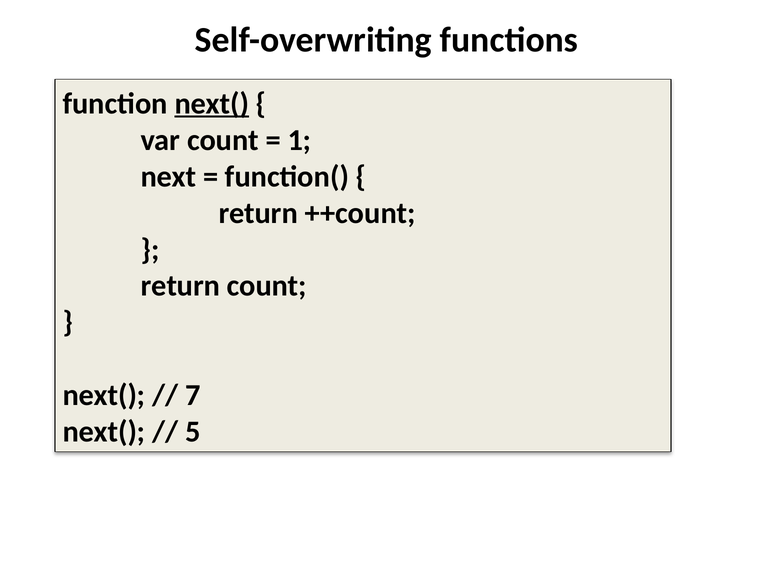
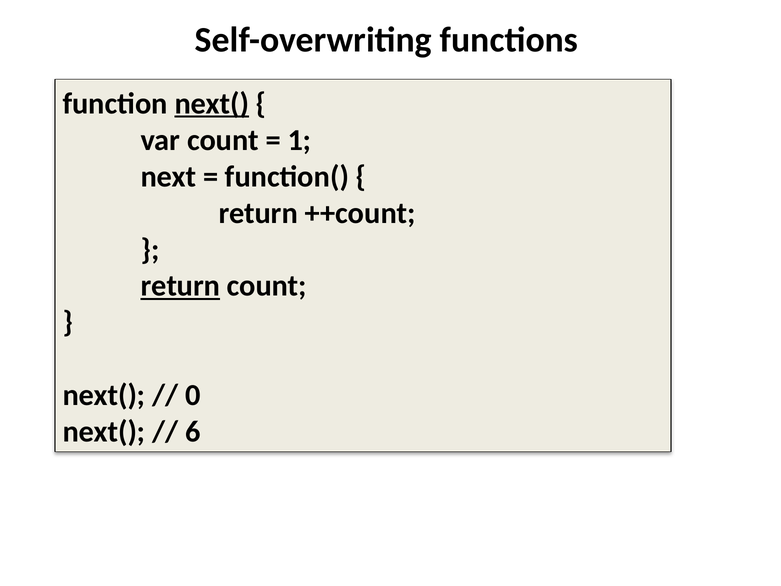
return at (180, 286) underline: none -> present
7: 7 -> 0
5: 5 -> 6
